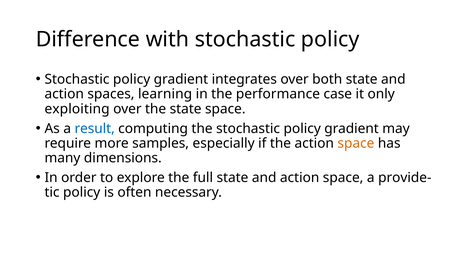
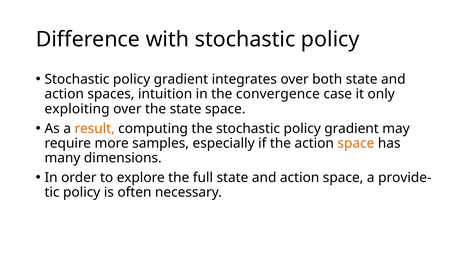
learning: learning -> intuition
performance: performance -> convergence
result colour: blue -> orange
